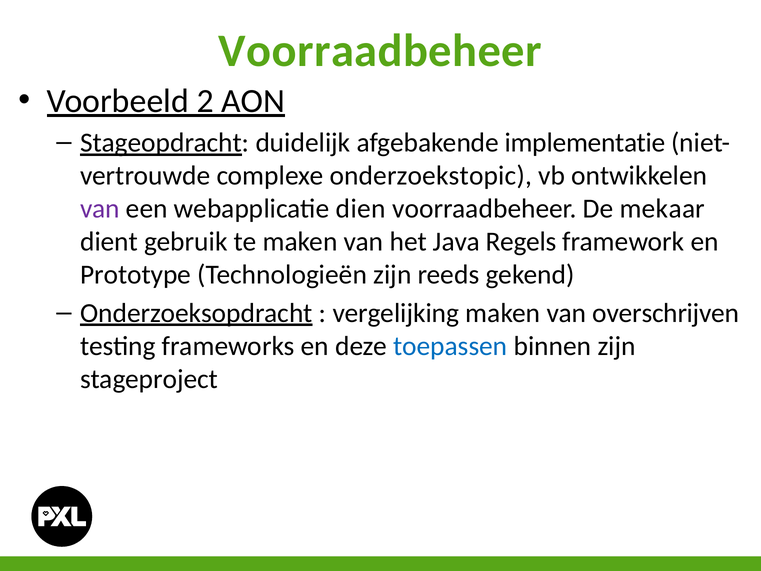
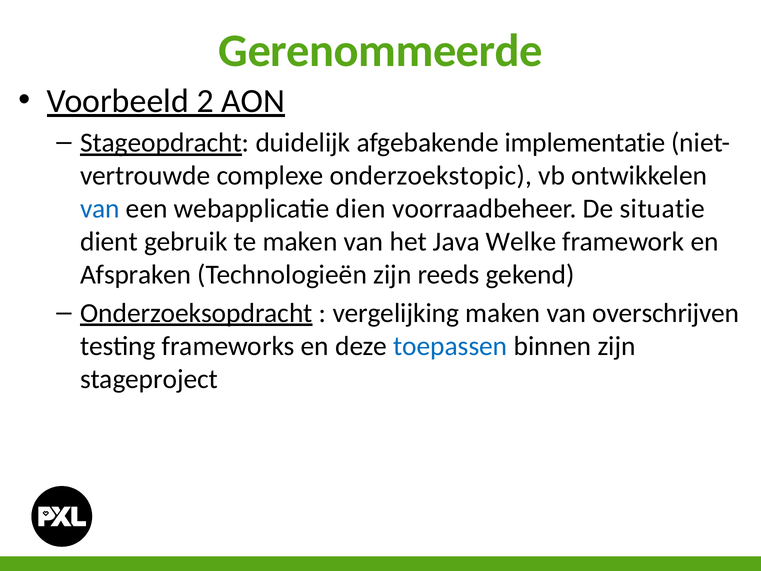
Voorraadbeheer at (380, 51): Voorraadbeheer -> Gerenommeerde
van at (100, 209) colour: purple -> blue
mekaar: mekaar -> situatie
Regels: Regels -> Welke
Prototype: Prototype -> Afspraken
